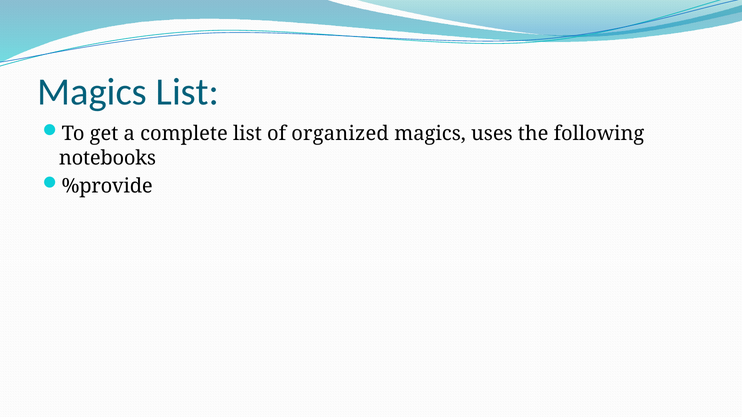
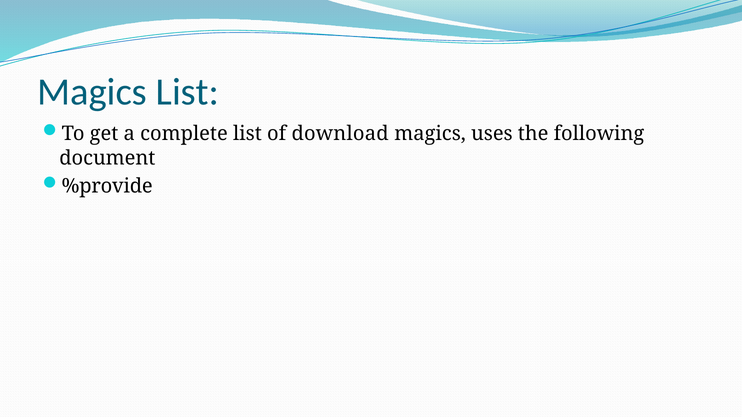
organized: organized -> download
notebooks: notebooks -> document
